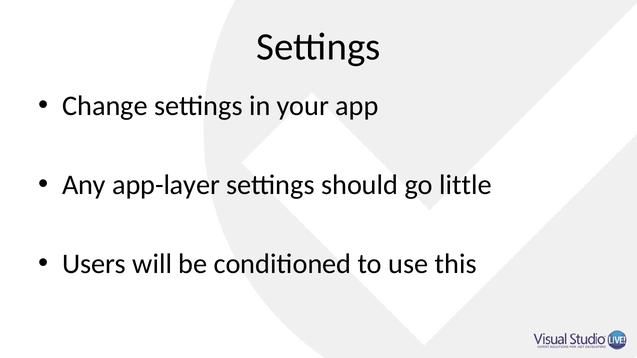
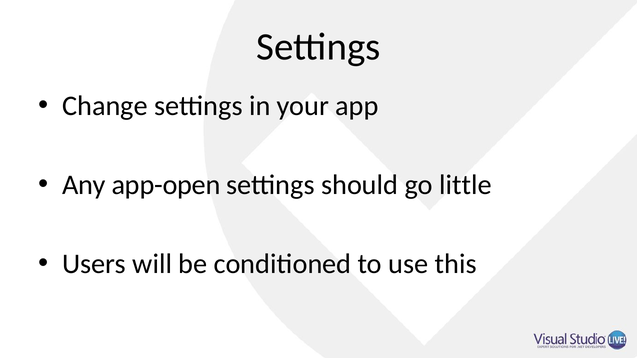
app-layer: app-layer -> app-open
